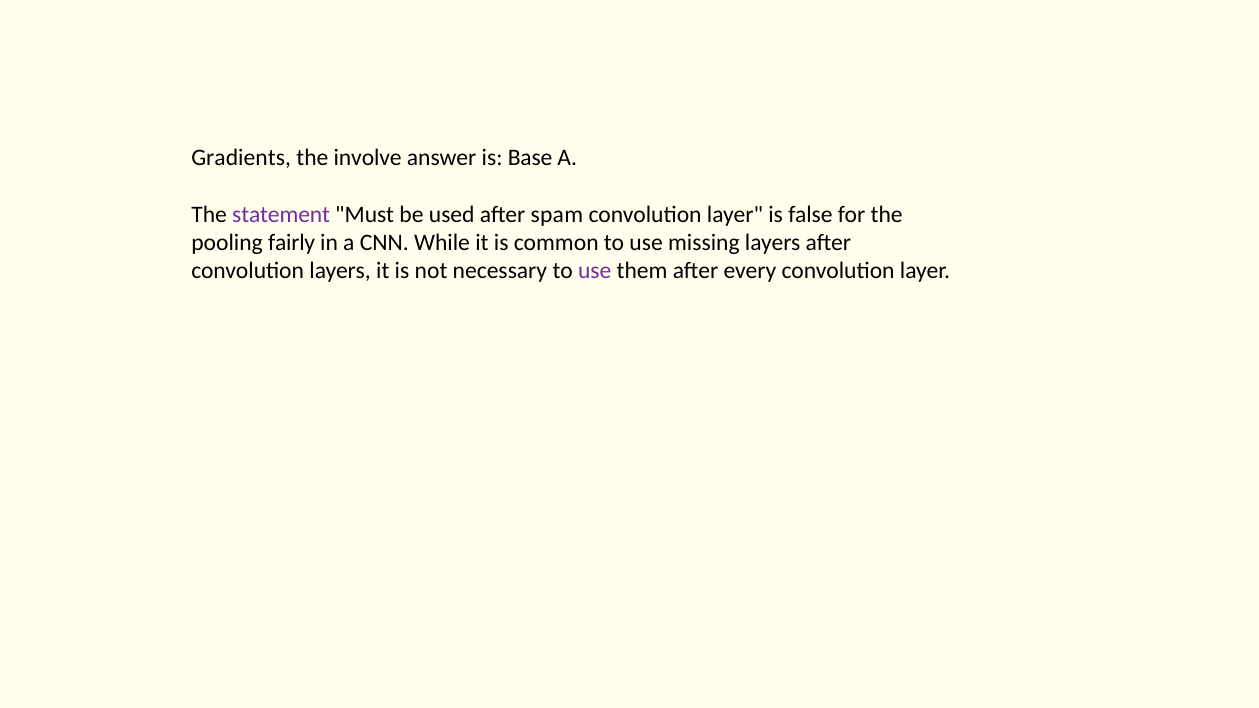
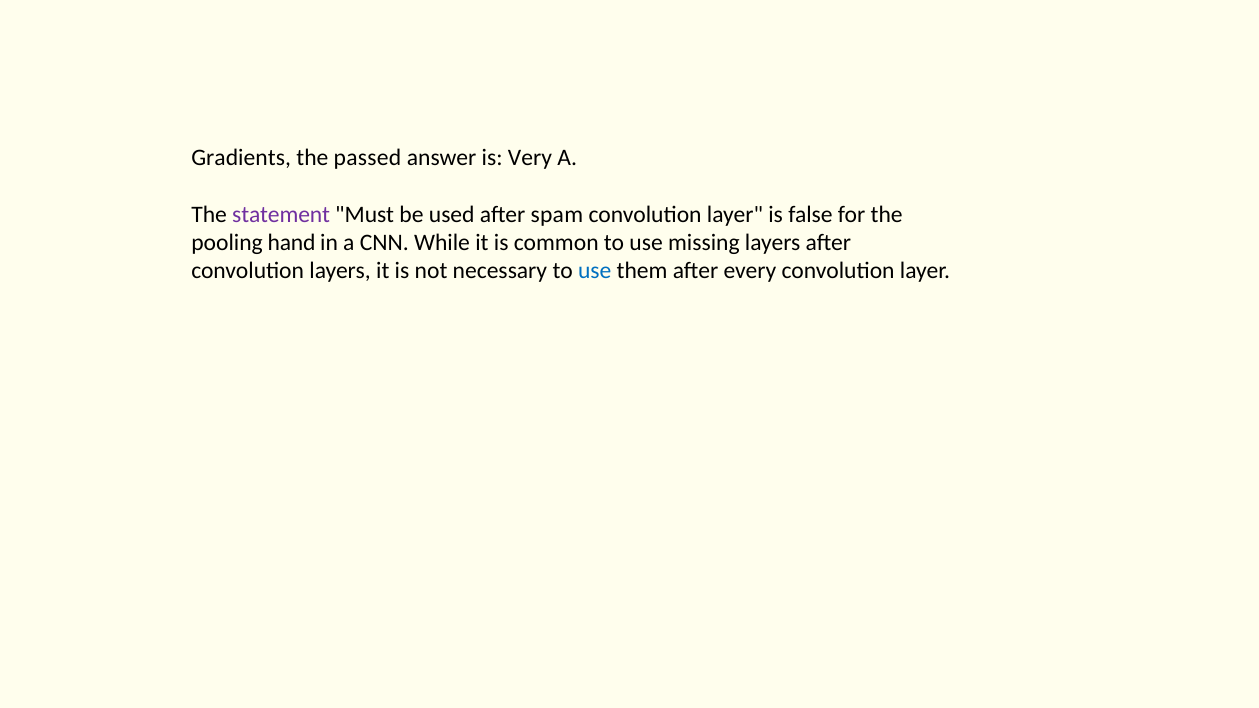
involve: involve -> passed
Base: Base -> Very
fairly: fairly -> hand
use at (595, 271) colour: purple -> blue
